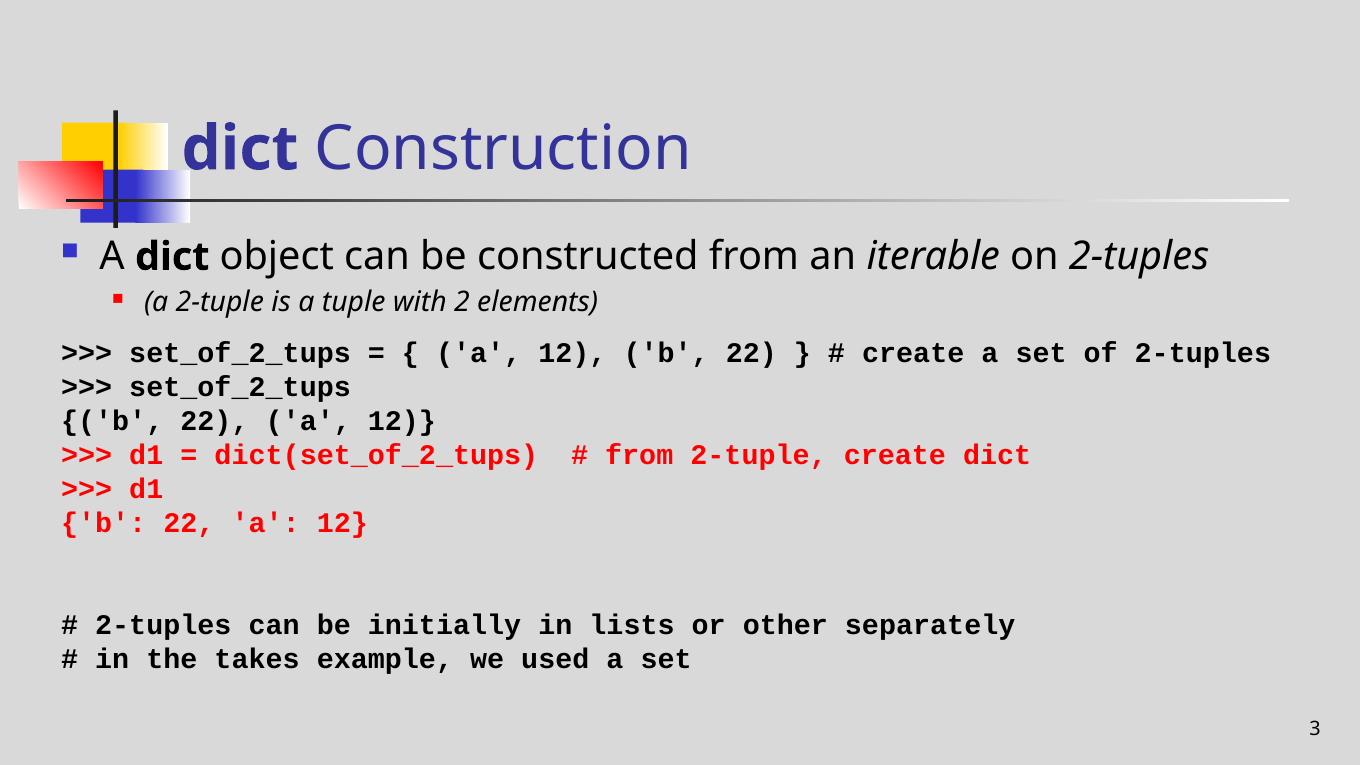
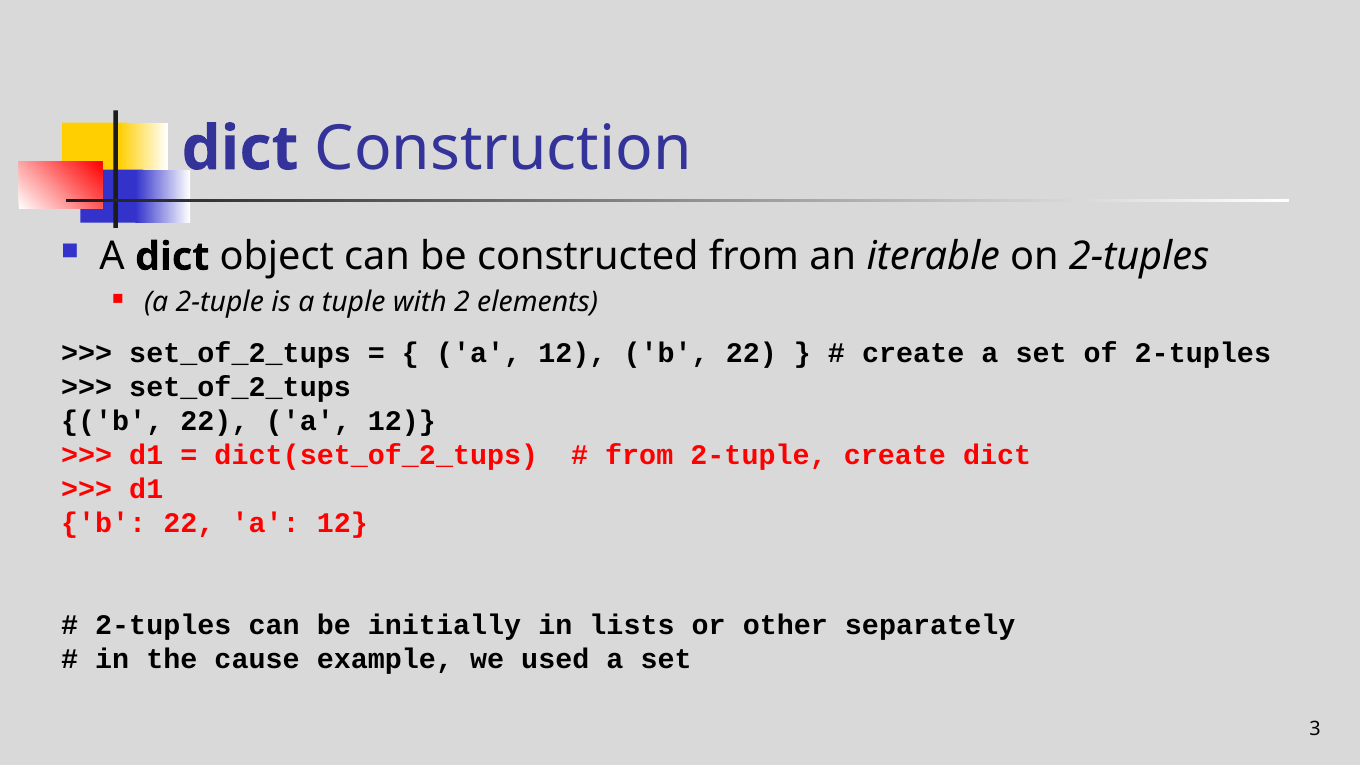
takes: takes -> cause
